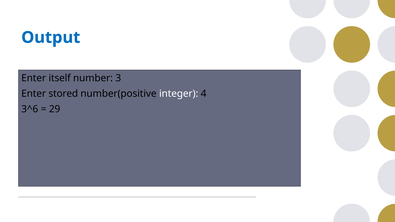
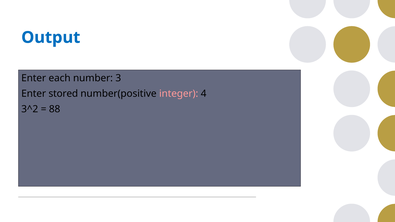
itself: itself -> each
integer colour: white -> pink
3^6: 3^6 -> 3^2
29: 29 -> 88
